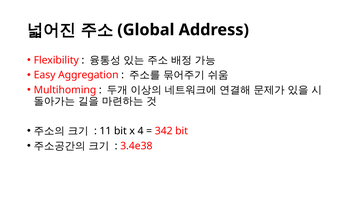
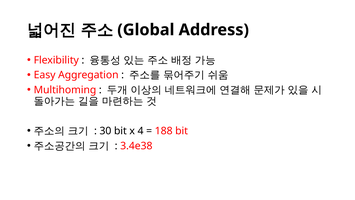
11: 11 -> 30
342: 342 -> 188
